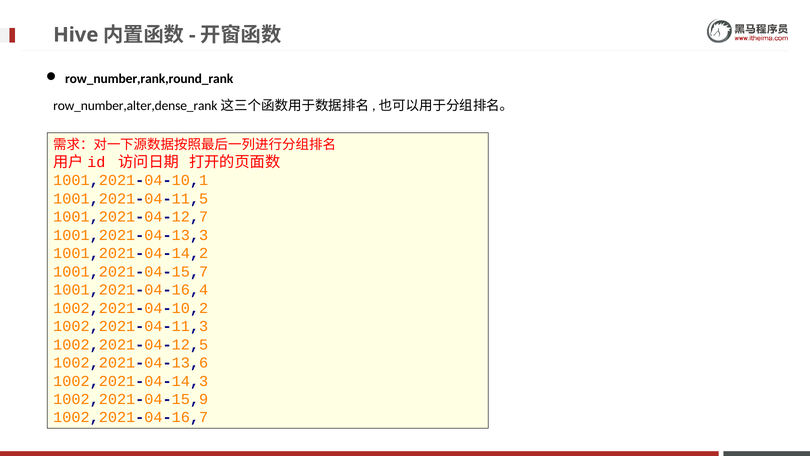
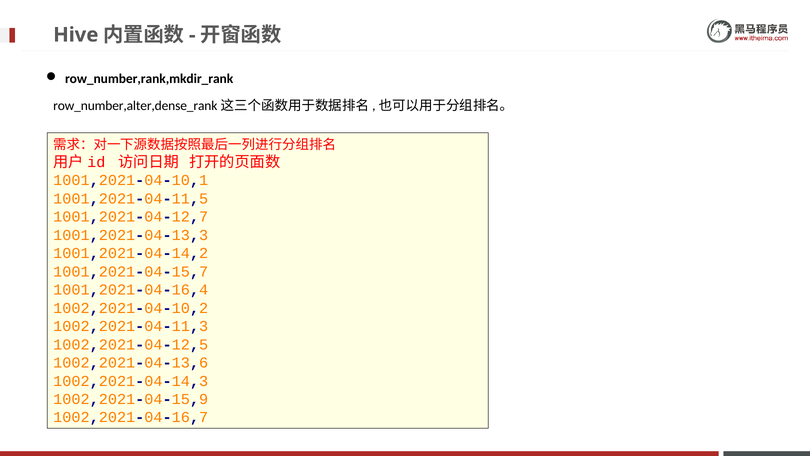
row_number,rank,round_rank: row_number,rank,round_rank -> row_number,rank,mkdir_rank
